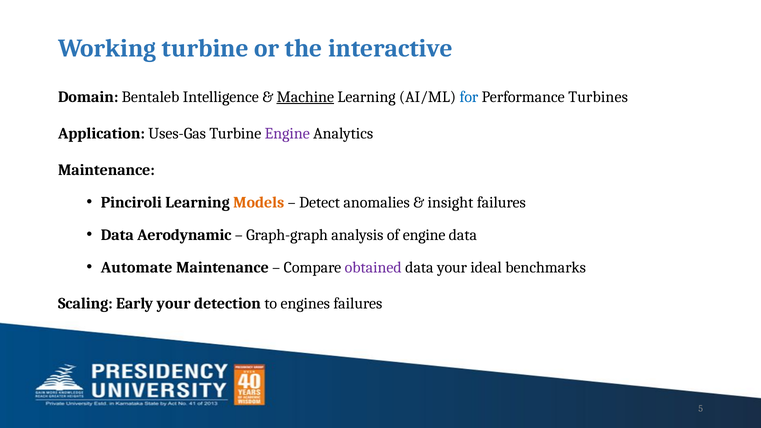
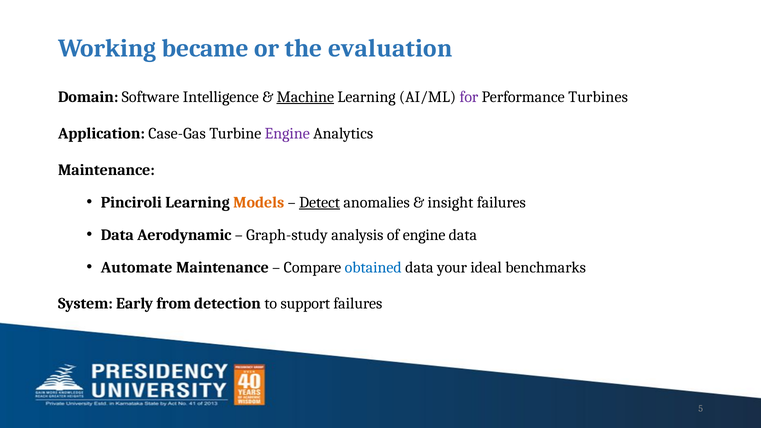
Working turbine: turbine -> became
interactive: interactive -> evaluation
Bentaleb: Bentaleb -> Software
for colour: blue -> purple
Uses-Gas: Uses-Gas -> Case-Gas
Detect underline: none -> present
Graph-graph: Graph-graph -> Graph-study
obtained colour: purple -> blue
Scaling: Scaling -> System
Early your: your -> from
engines: engines -> support
